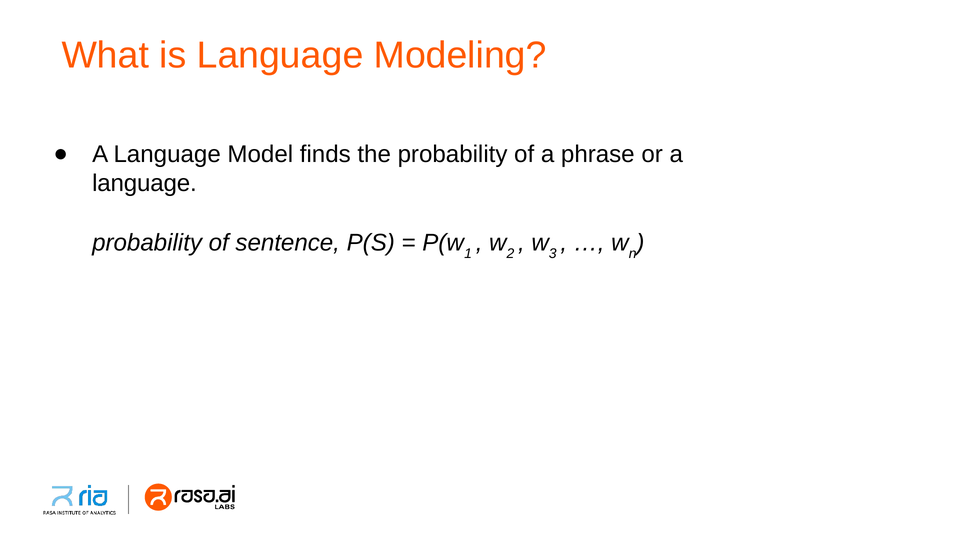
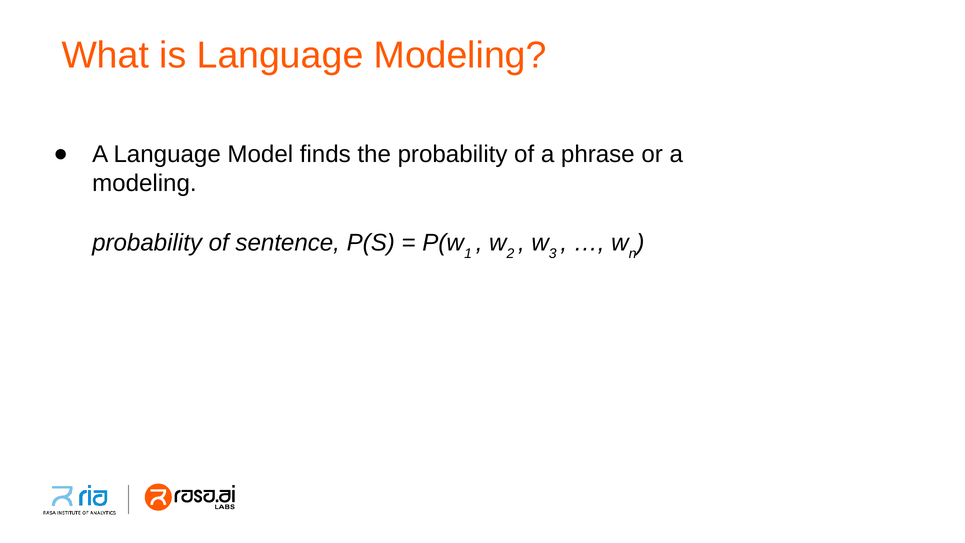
language at (144, 183): language -> modeling
